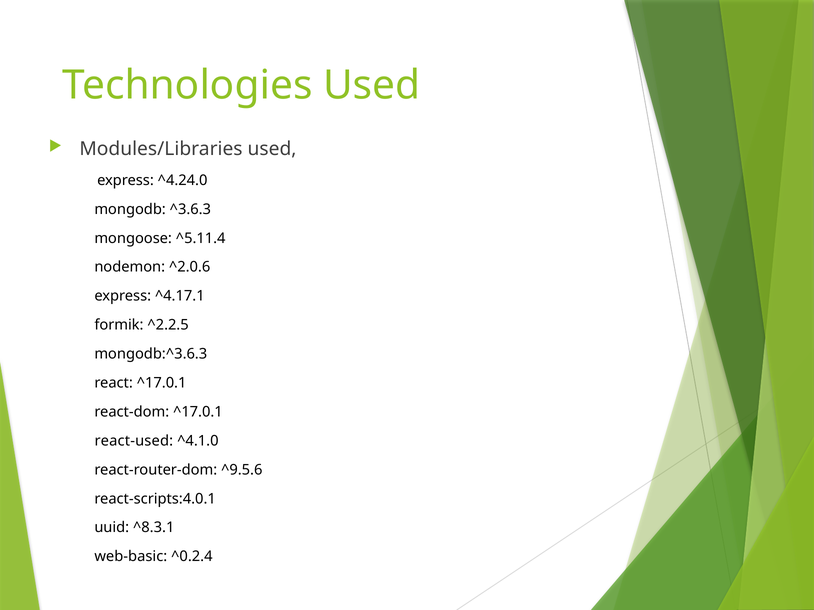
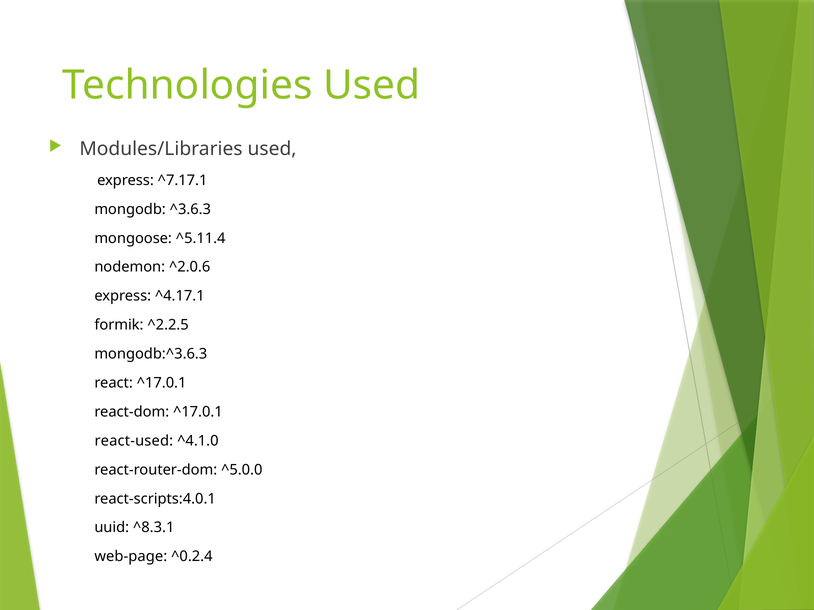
^4.24.0: ^4.24.0 -> ^7.17.1
^9.5.6: ^9.5.6 -> ^5.0.0
web-basic: web-basic -> web-page
